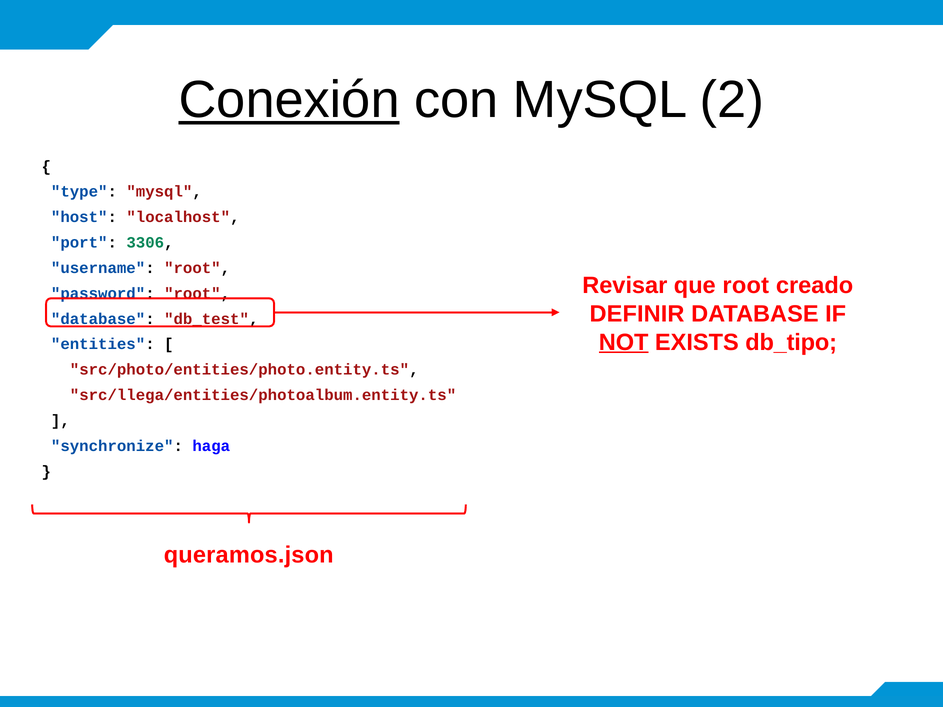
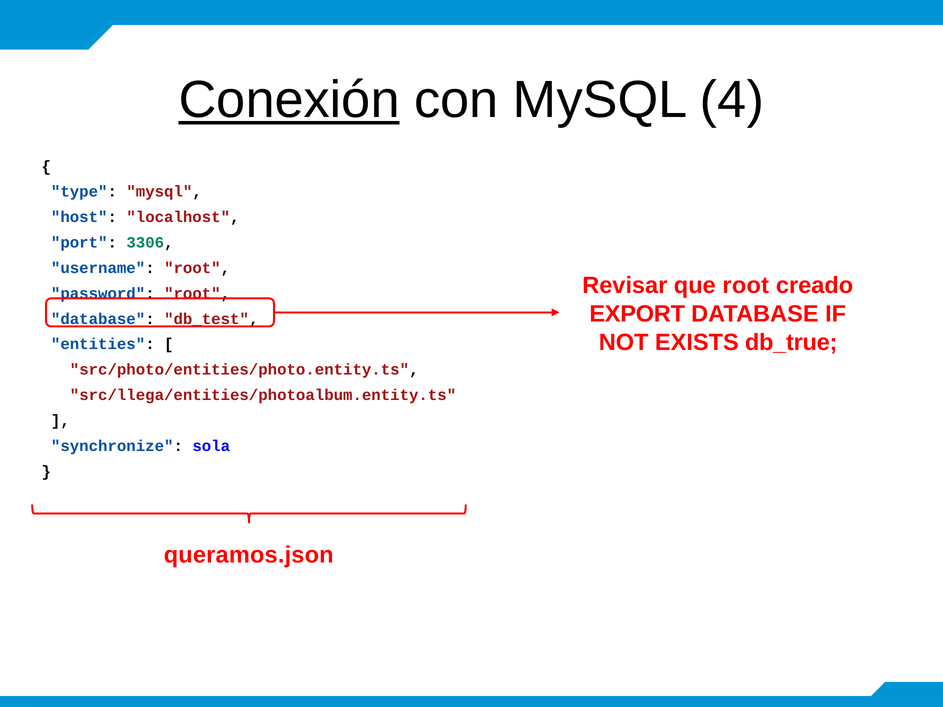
2: 2 -> 4
DEFINIR: DEFINIR -> EXPORT
NOT underline: present -> none
db_tipo: db_tipo -> db_true
haga: haga -> sola
